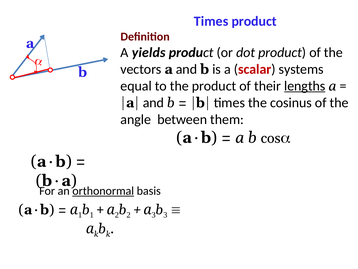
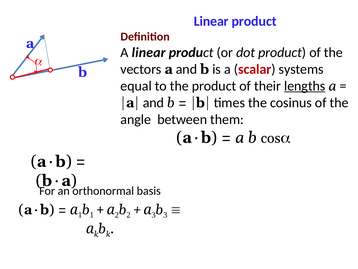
Times at (211, 21): Times -> Linear
A yields: yields -> linear
orthonormal underline: present -> none
